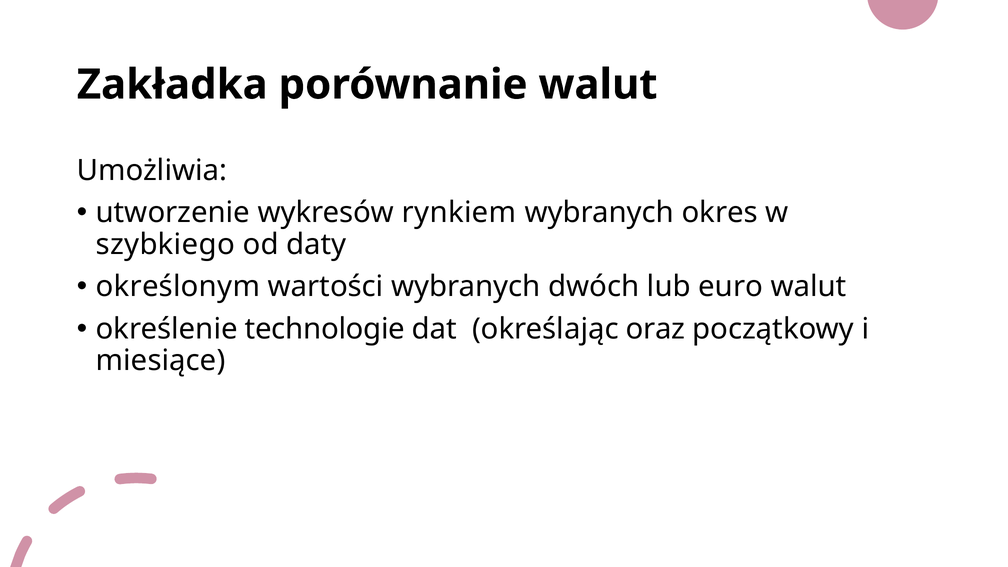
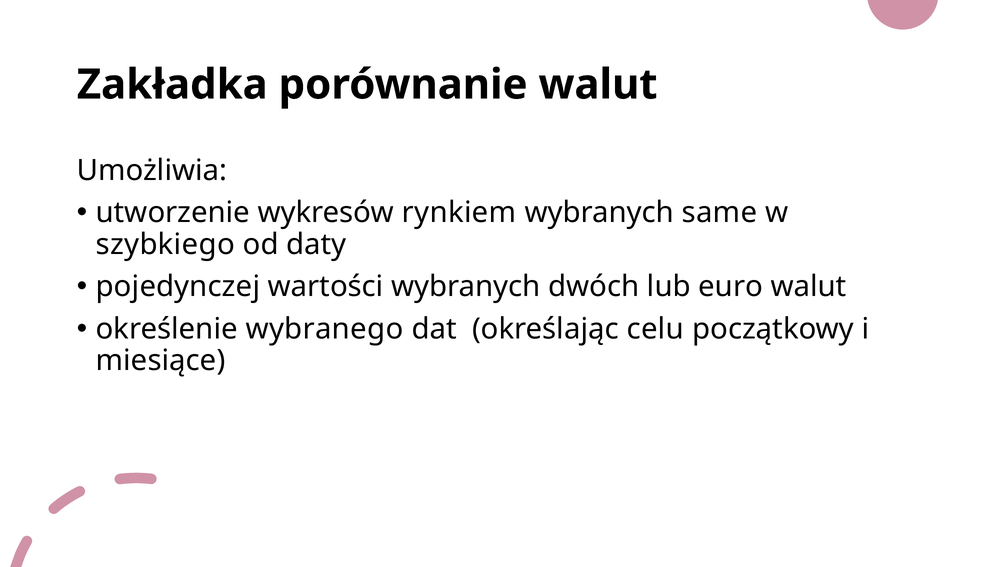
okres: okres -> same
określonym: określonym -> pojedynczej
technologie: technologie -> wybranego
oraz: oraz -> celu
